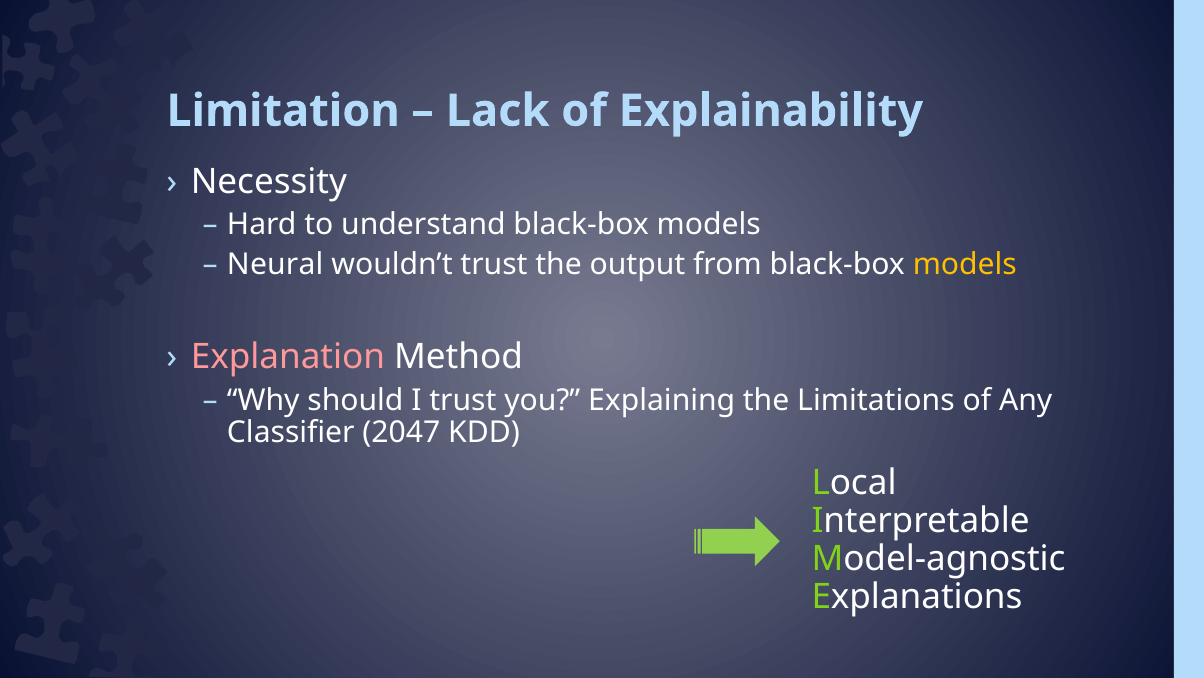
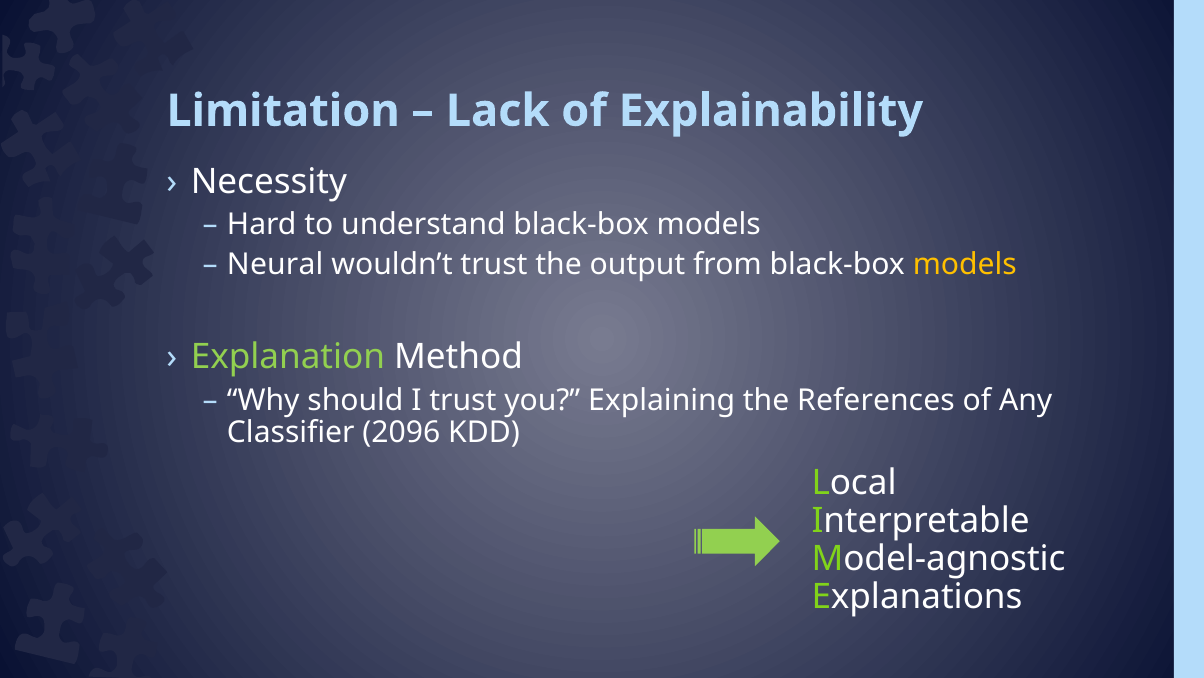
Explanation colour: pink -> light green
Limitations: Limitations -> References
2047: 2047 -> 2096
